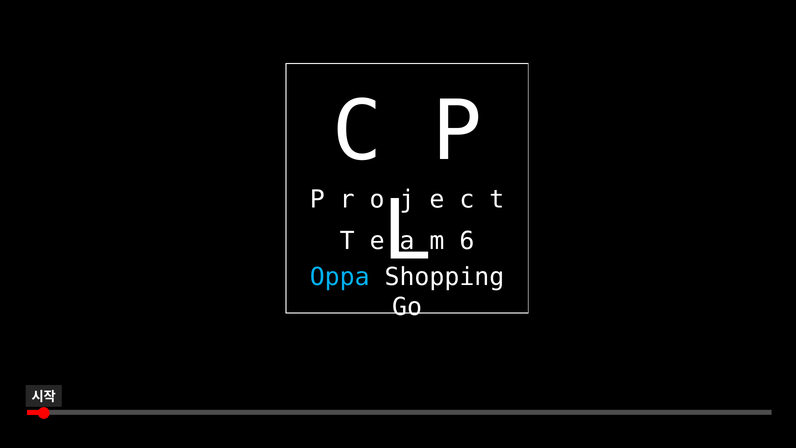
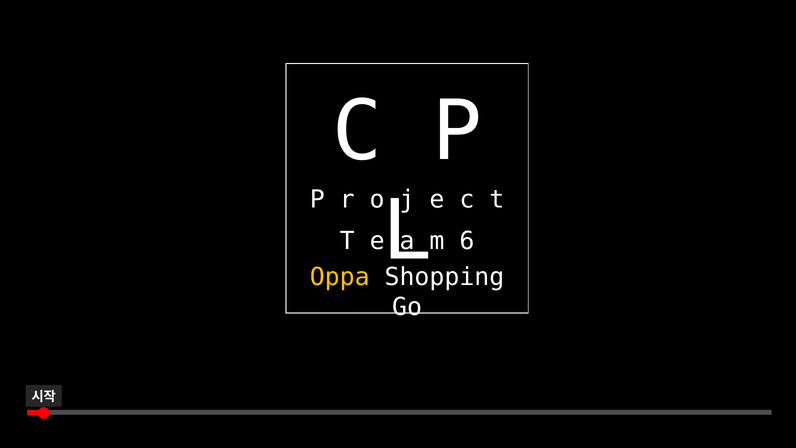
Oppa colour: light blue -> yellow
